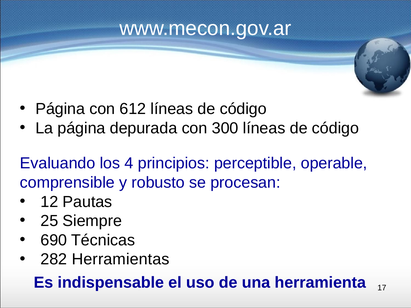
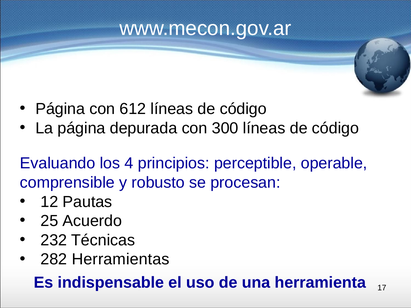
Siempre: Siempre -> Acuerdo
690: 690 -> 232
